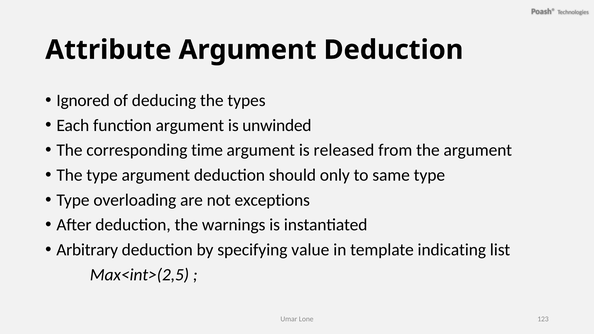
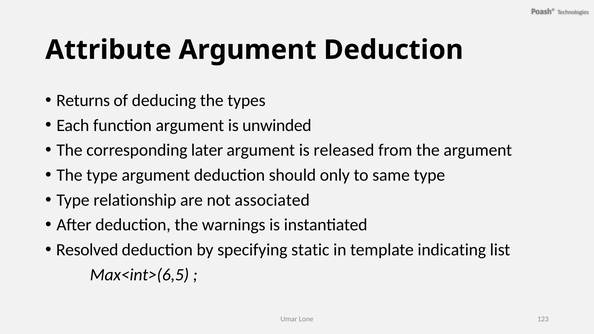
Ignored: Ignored -> Returns
time: time -> later
overloading: overloading -> relationship
exceptions: exceptions -> associated
Arbitrary: Arbitrary -> Resolved
value: value -> static
Max<int>(2,5: Max<int>(2,5 -> Max<int>(6,5
